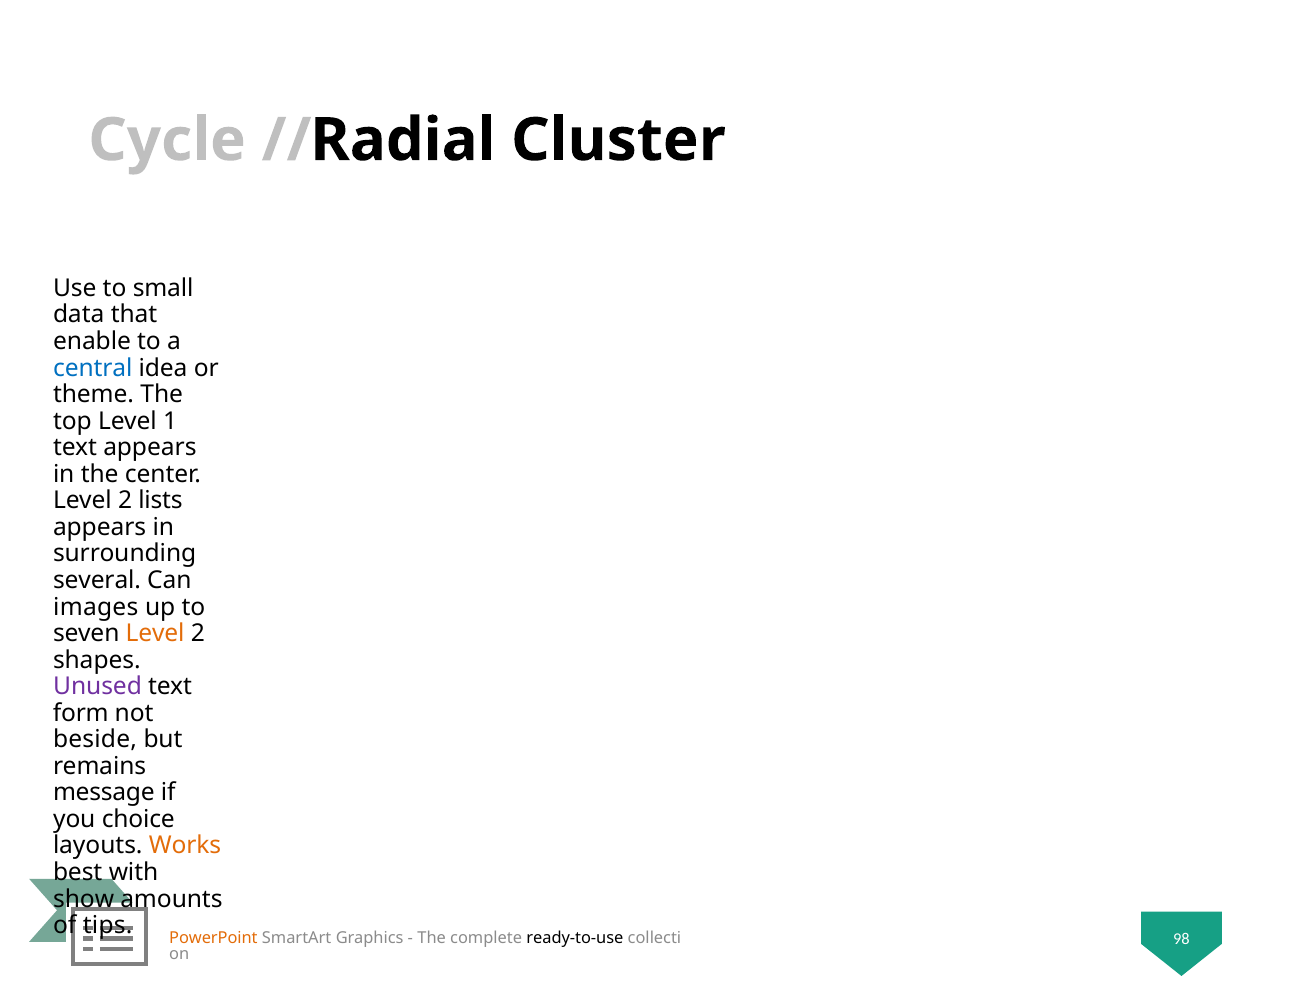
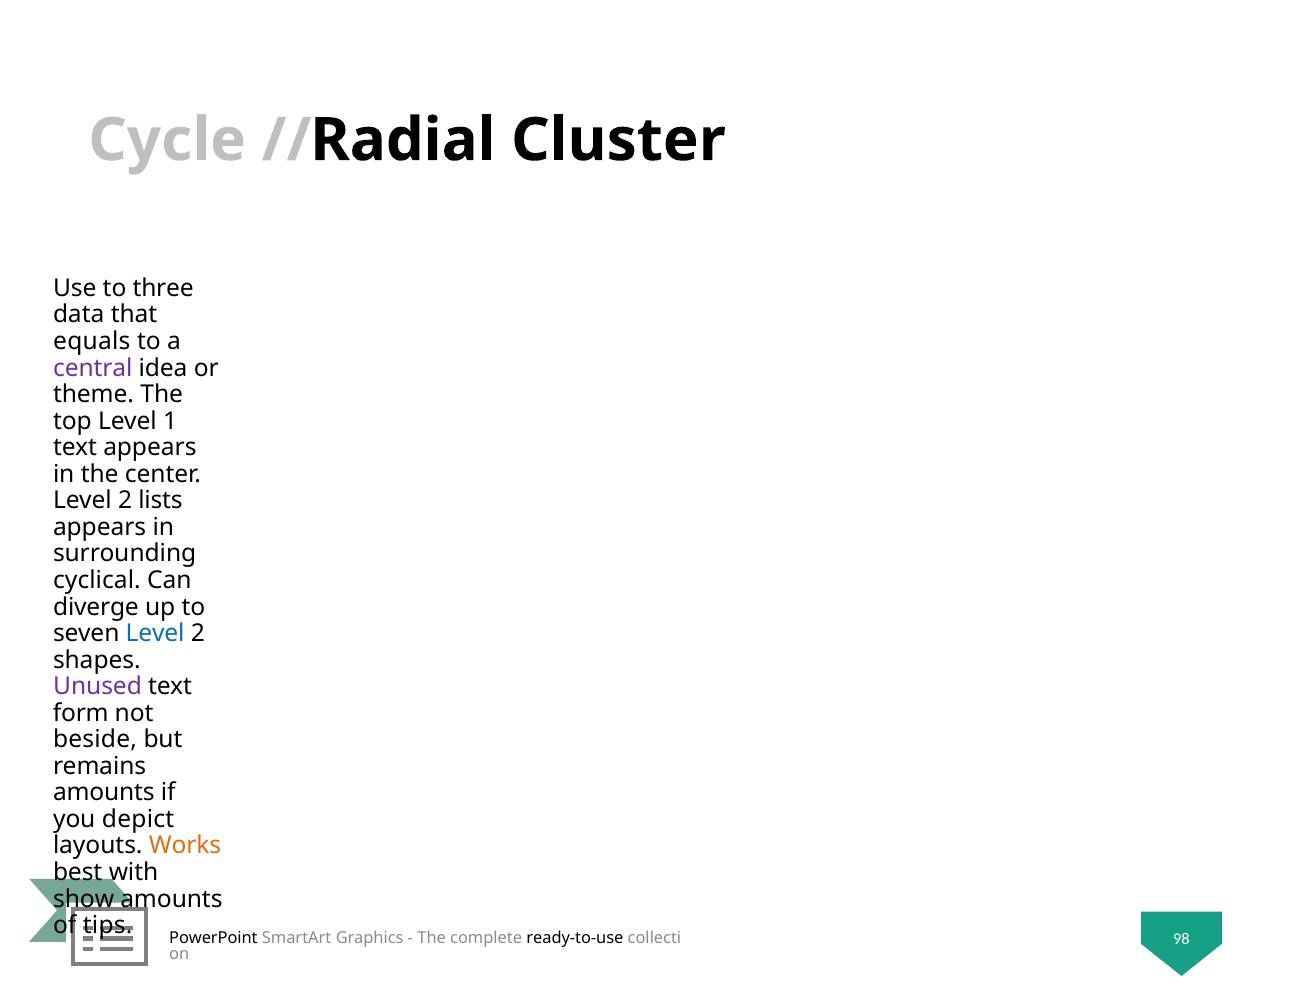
small: small -> three
enable: enable -> equals
central colour: blue -> purple
several: several -> cyclical
images: images -> diverge
Level at (155, 633) colour: orange -> blue
message at (104, 793): message -> amounts
choice: choice -> depict
PowerPoint colour: orange -> black
